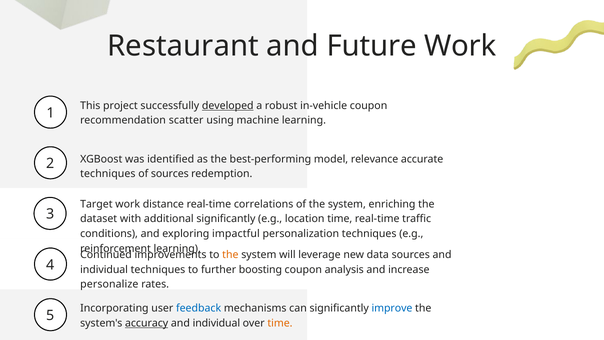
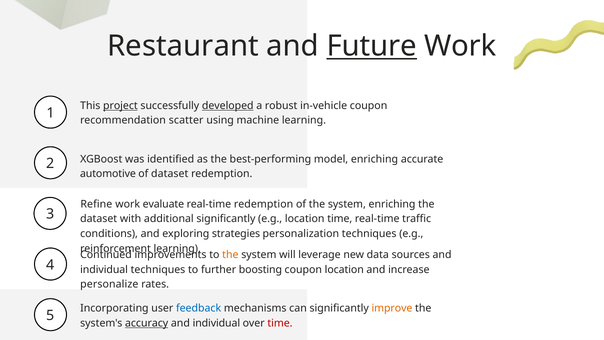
Future underline: none -> present
project underline: none -> present
model relevance: relevance -> enriching
techniques at (108, 174): techniques -> automotive
of sources: sources -> dataset
Target: Target -> Refine
distance: distance -> evaluate
real-time correlations: correlations -> redemption
impactful: impactful -> strategies
coupon analysis: analysis -> location
improve colour: blue -> orange
time at (280, 323) colour: orange -> red
